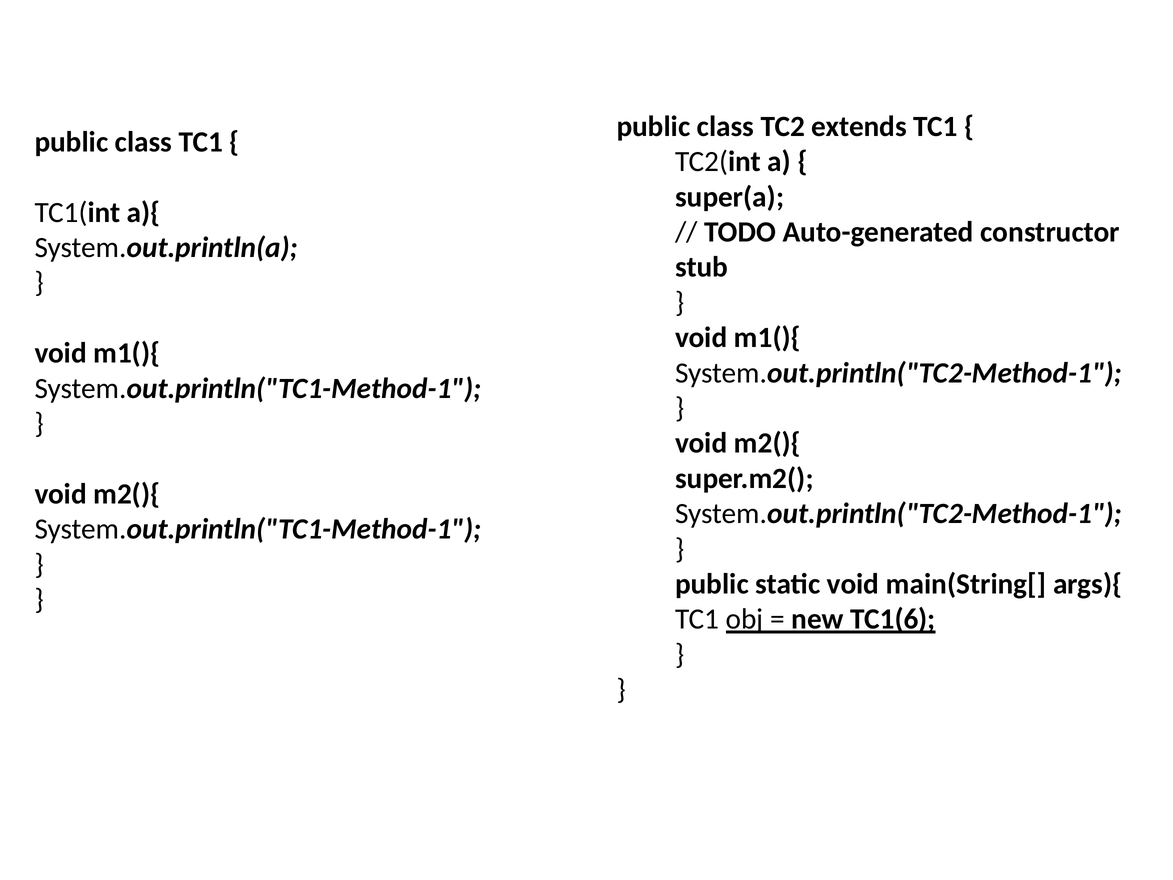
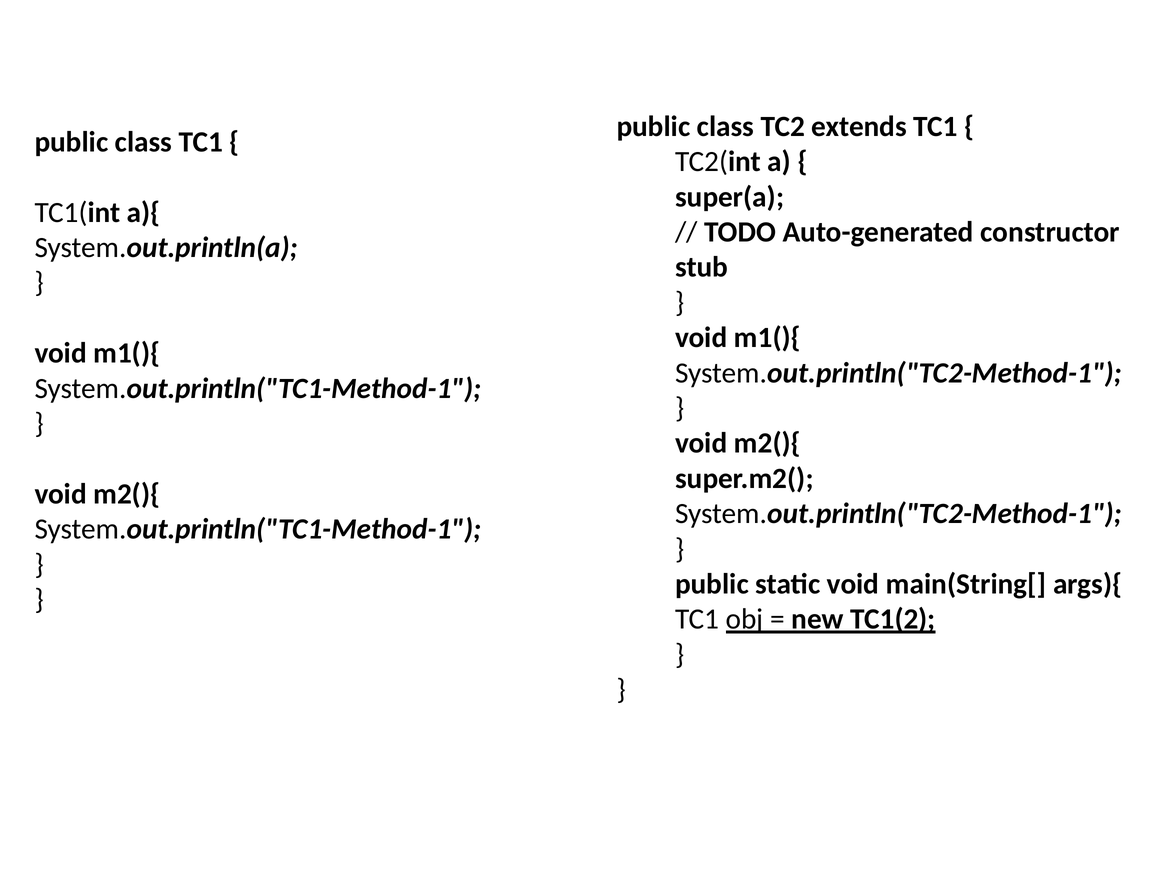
TC1(6: TC1(6 -> TC1(2
